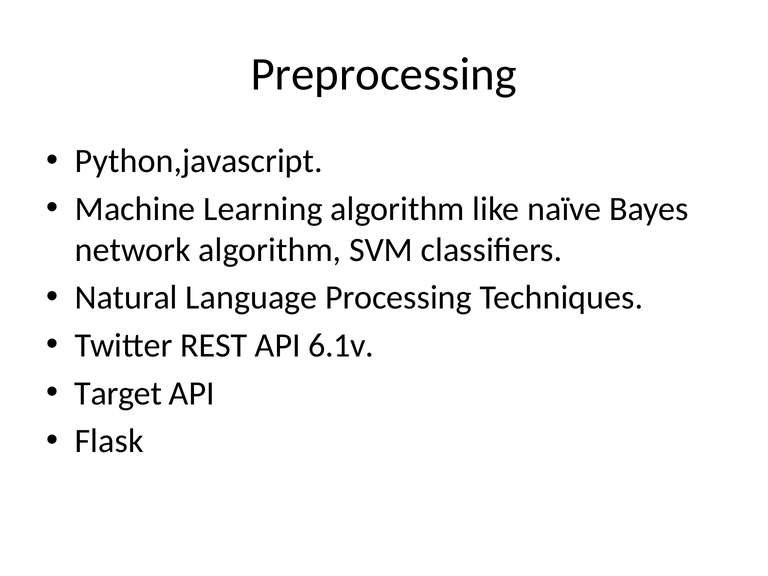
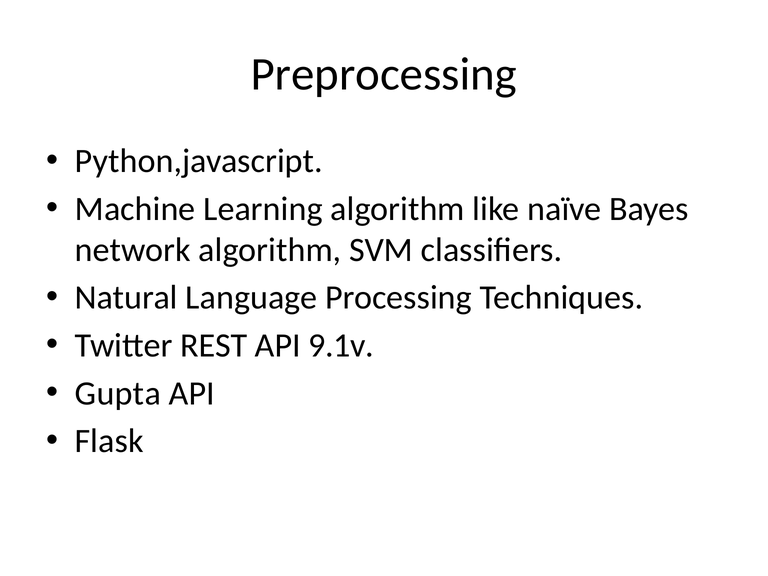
6.1v: 6.1v -> 9.1v
Target: Target -> Gupta
